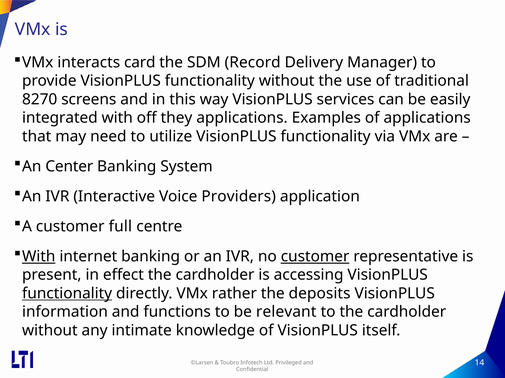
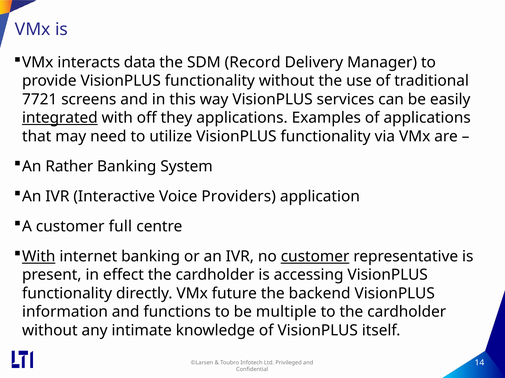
card: card -> data
8270: 8270 -> 7721
integrated underline: none -> present
Center: Center -> Rather
functionality at (67, 294) underline: present -> none
rather: rather -> future
deposits: deposits -> backend
relevant: relevant -> multiple
